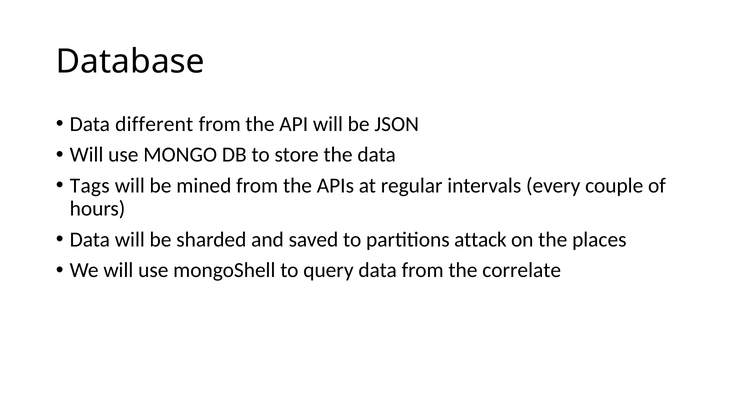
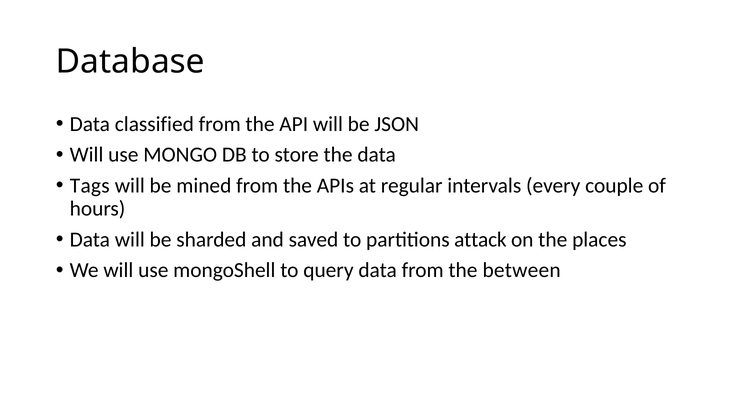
different: different -> classified
correlate: correlate -> between
